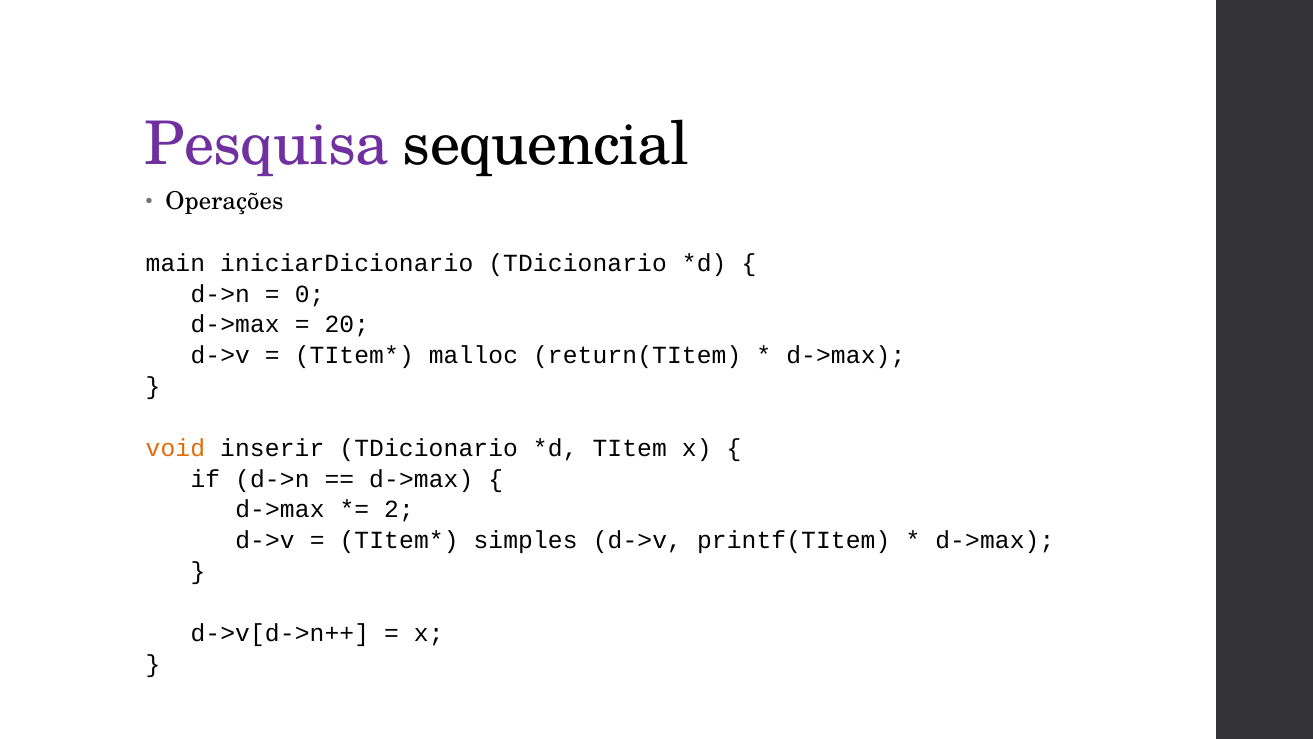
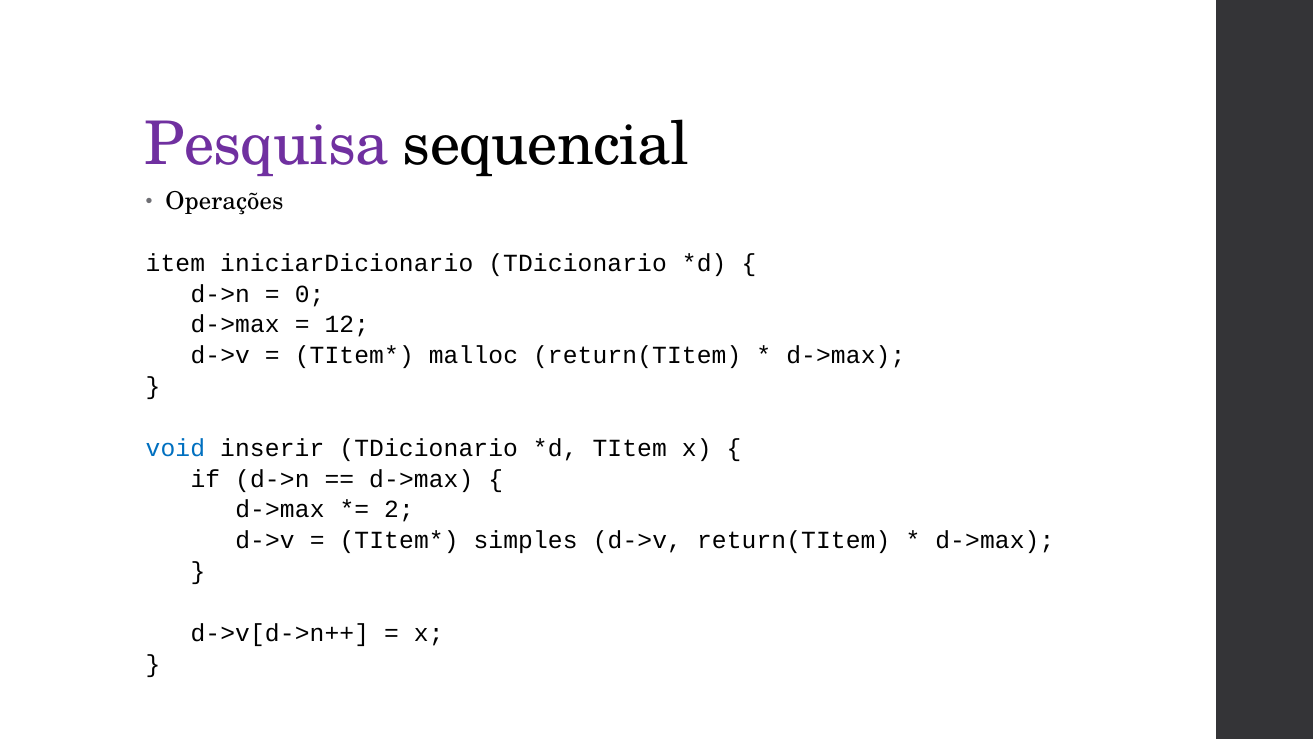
main: main -> item
20: 20 -> 12
void colour: orange -> blue
d->v printf(TItem: printf(TItem -> return(TItem
